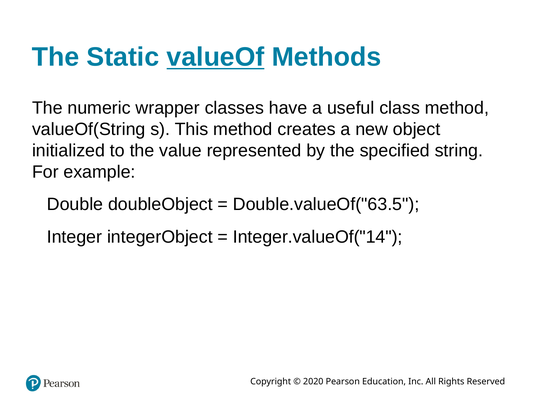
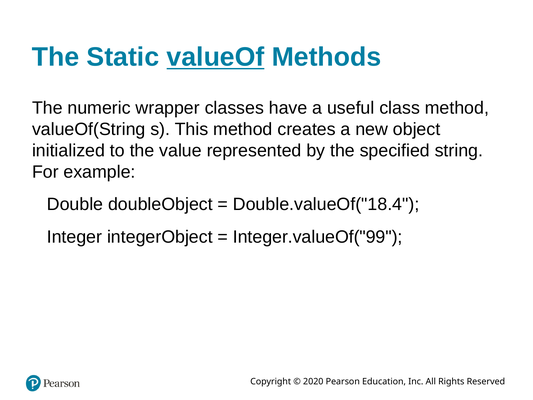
Double.valueOf("63.5: Double.valueOf("63.5 -> Double.valueOf("18.4
Integer.valueOf("14: Integer.valueOf("14 -> Integer.valueOf("99
